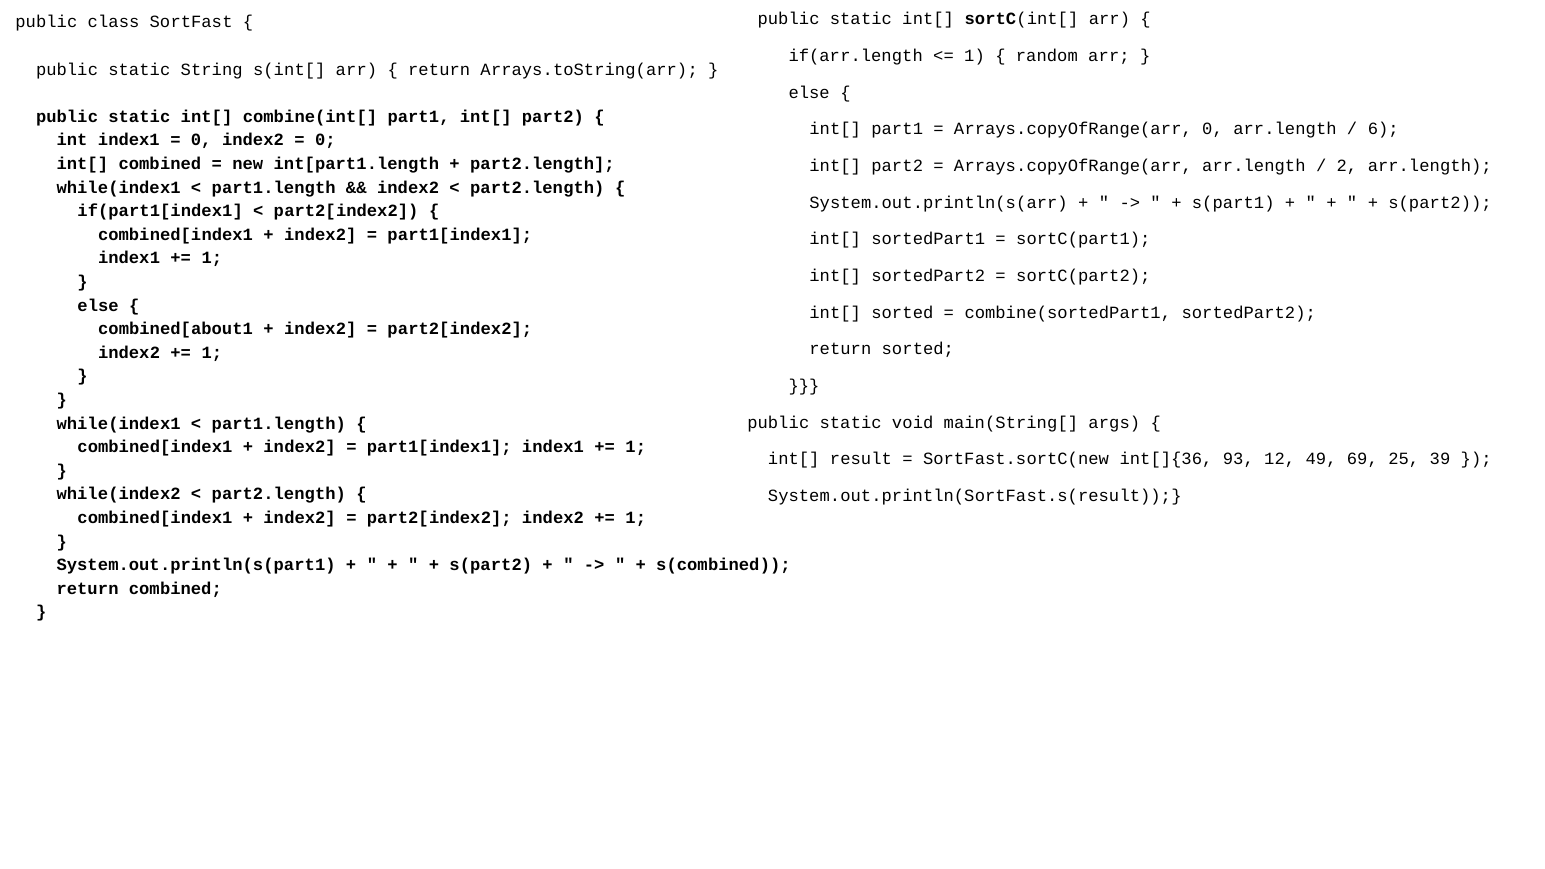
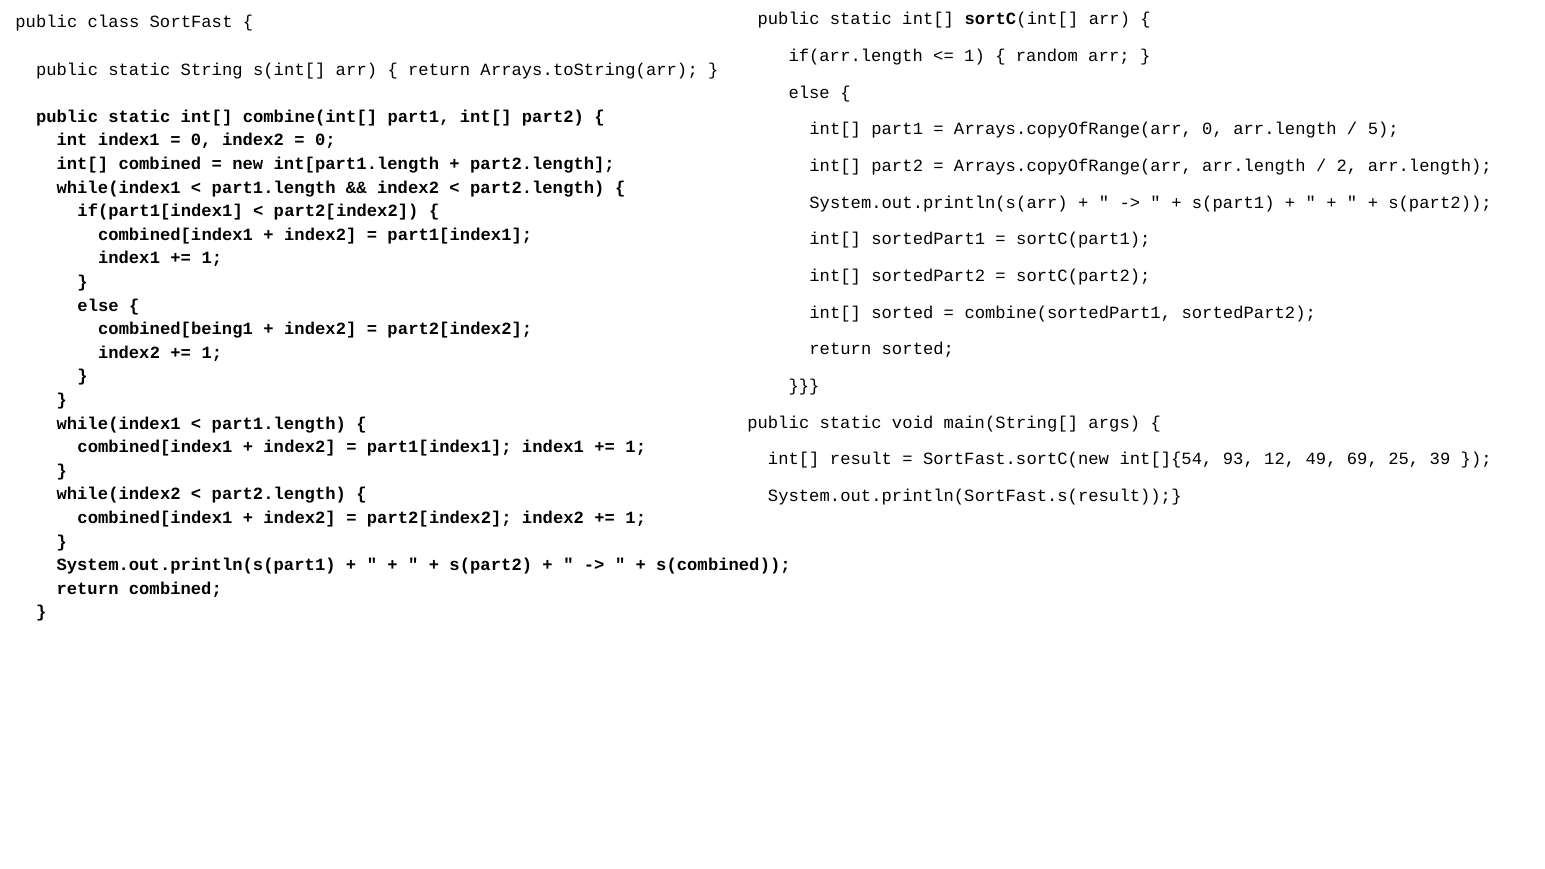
6: 6 -> 5
combined[about1: combined[about1 -> combined[being1
int[]{36: int[]{36 -> int[]{54
